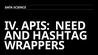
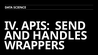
NEED: NEED -> SEND
HASHTAG: HASHTAG -> HANDLES
